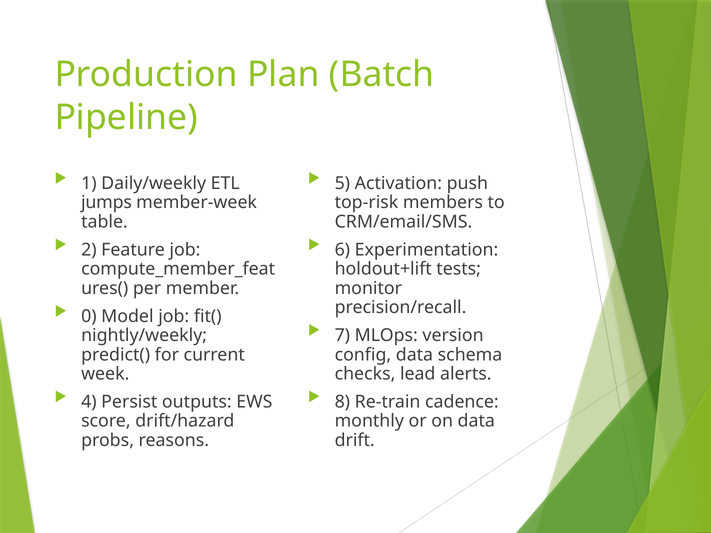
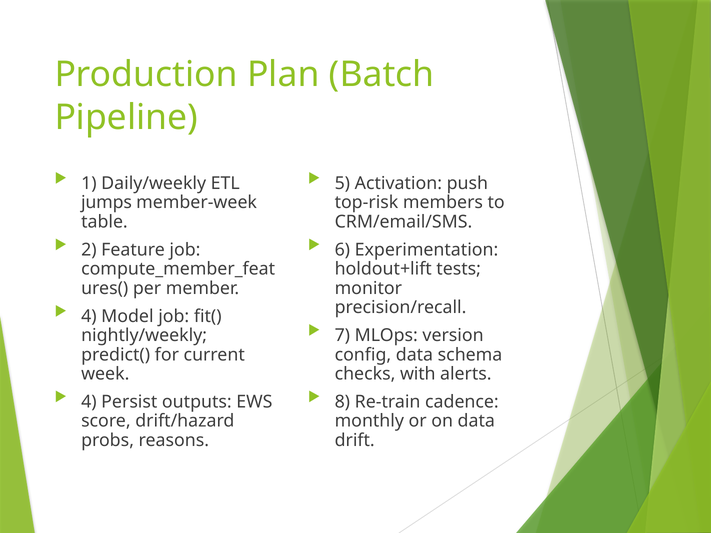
0 at (89, 316): 0 -> 4
lead: lead -> with
